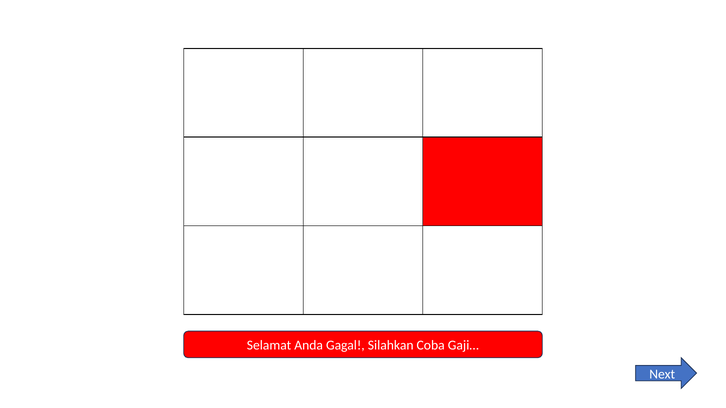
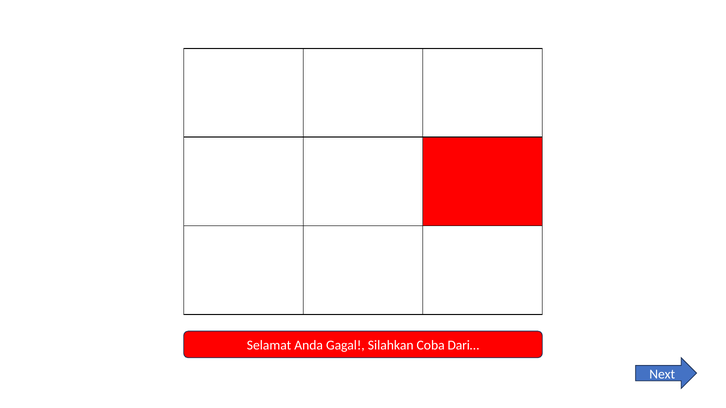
Gaji…: Gaji… -> Dari…
